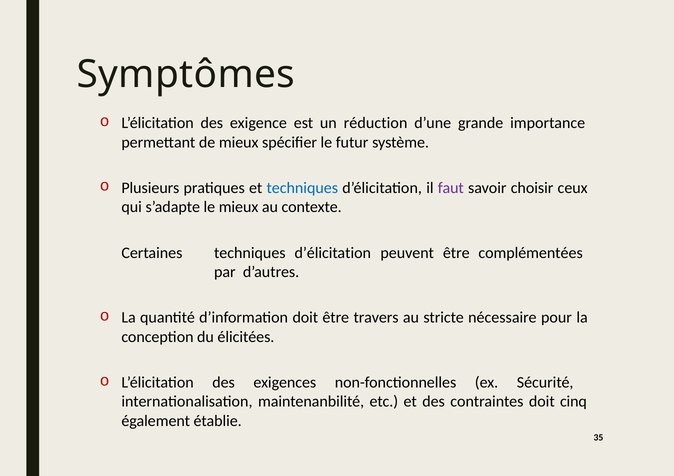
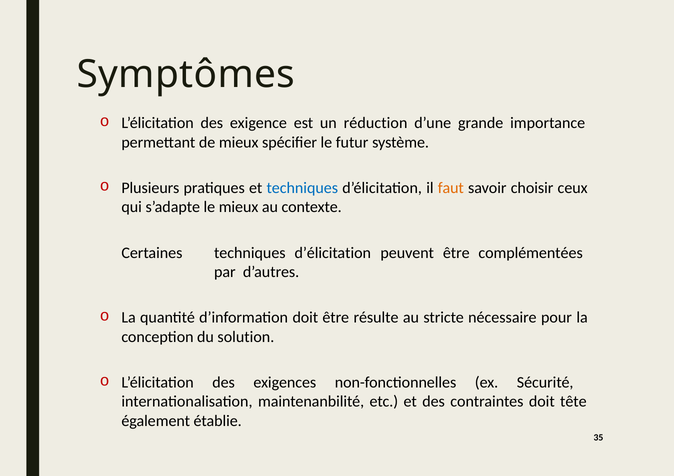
faut colour: purple -> orange
travers: travers -> résulte
élicitées: élicitées -> solution
cinq: cinq -> tête
